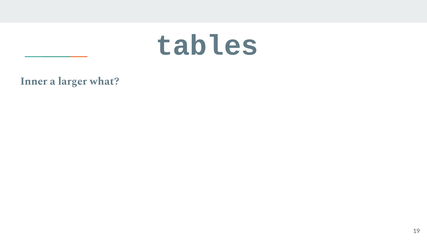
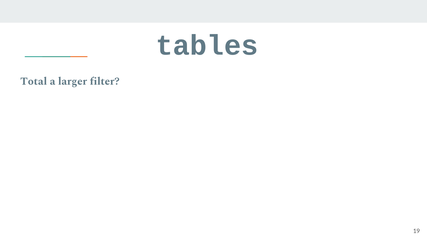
Inner: Inner -> Total
what: what -> filter
